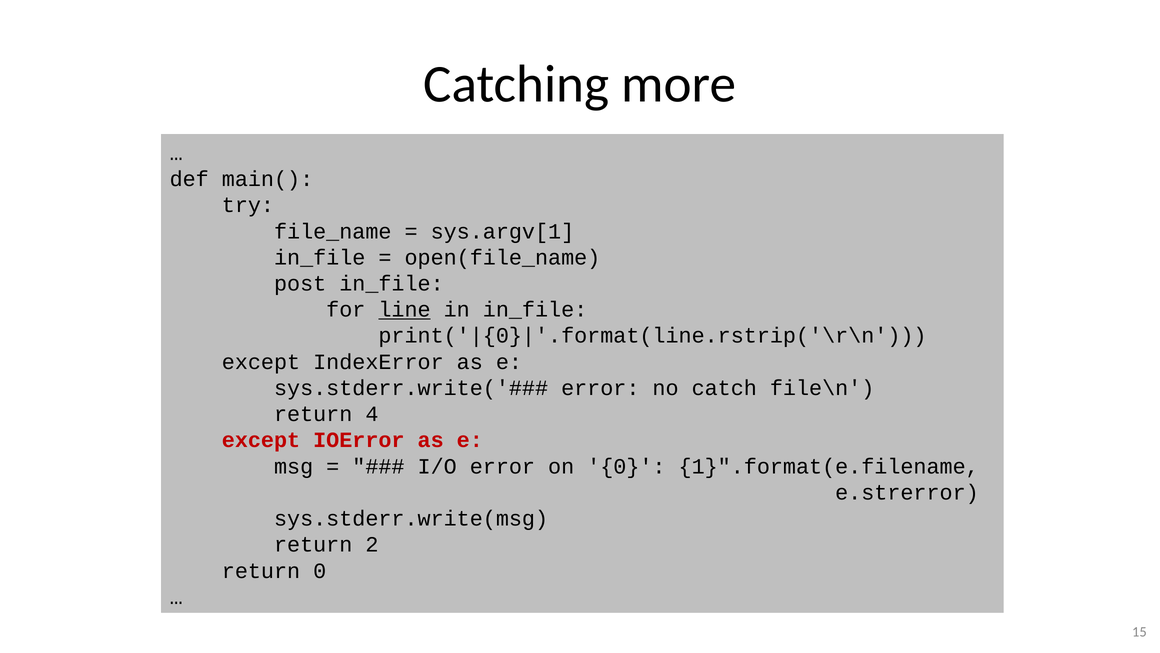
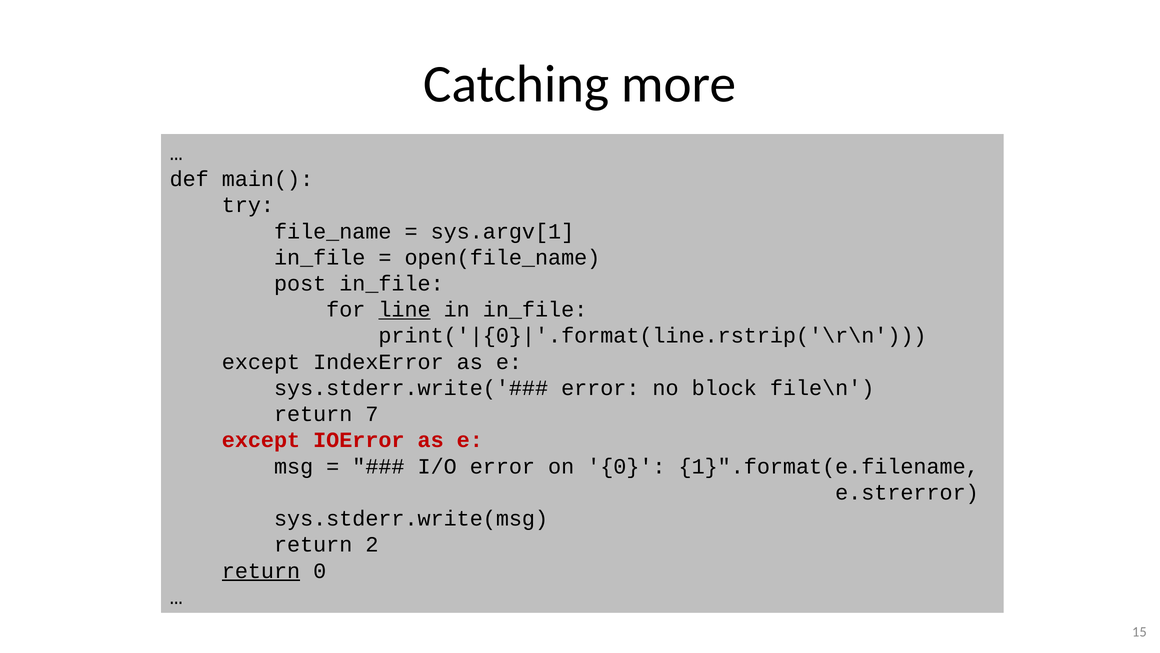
catch: catch -> block
4: 4 -> 7
return at (261, 570) underline: none -> present
